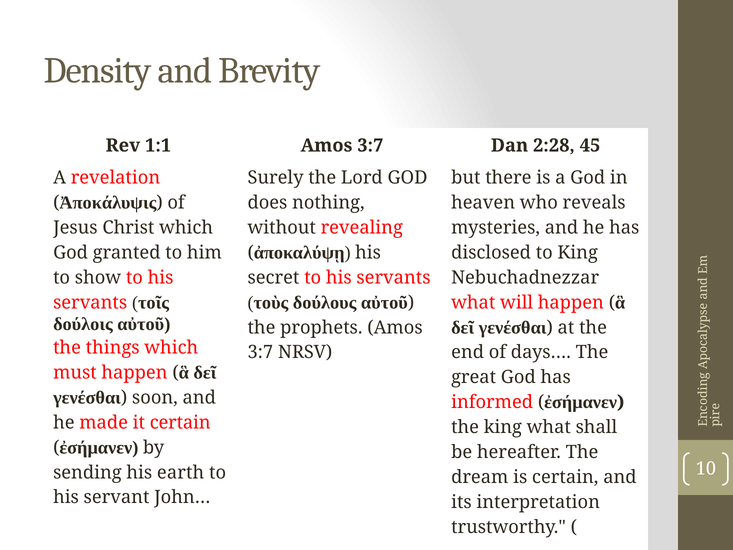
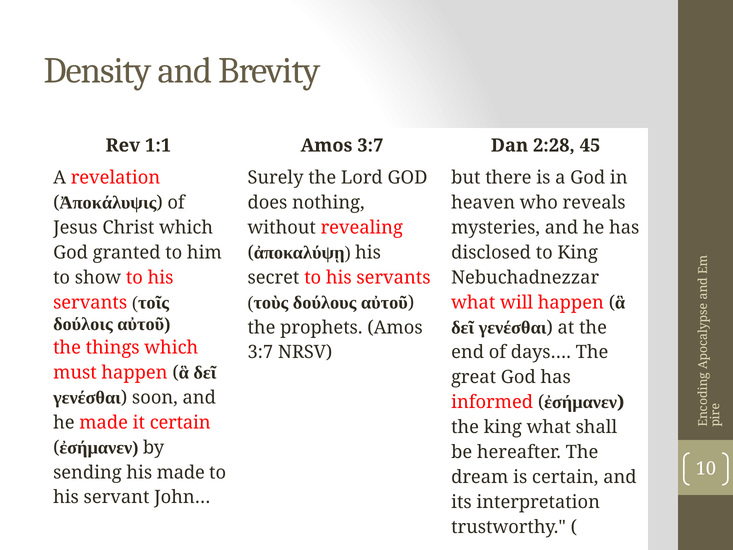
his earth: earth -> made
